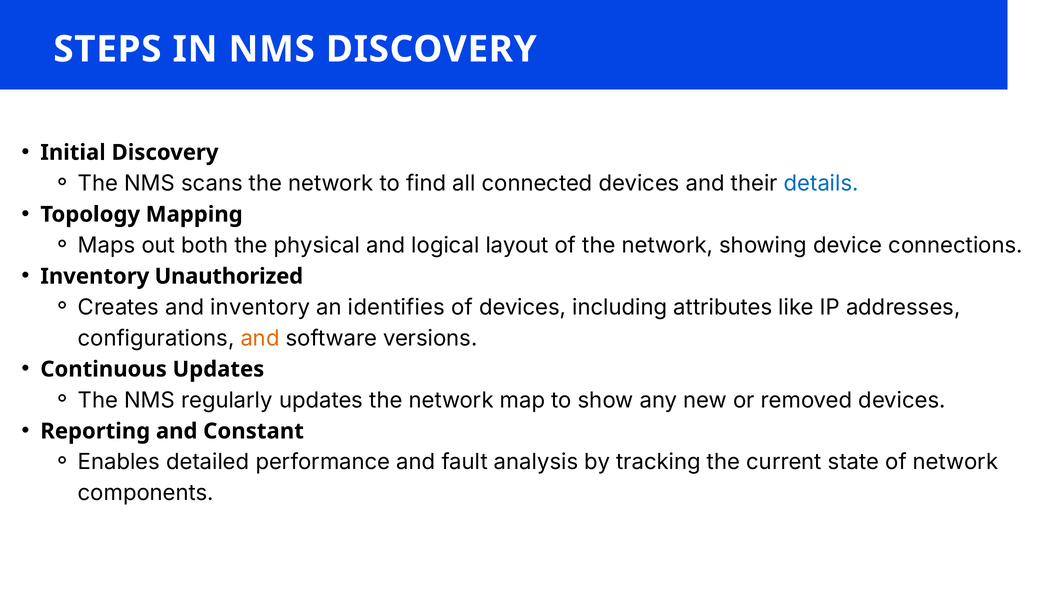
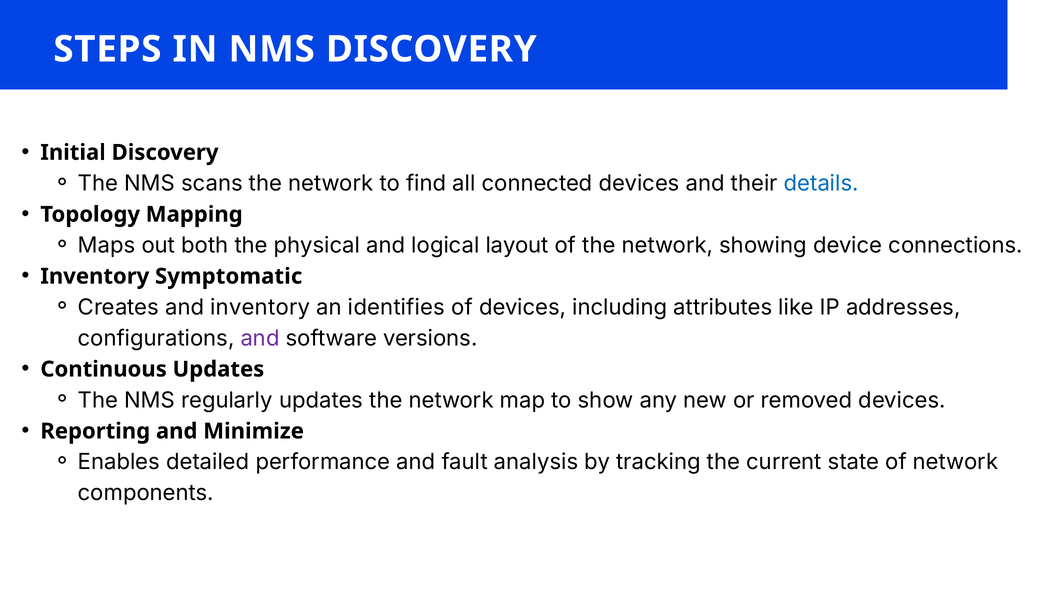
Unauthorized: Unauthorized -> Symptomatic
and at (260, 338) colour: orange -> purple
Constant: Constant -> Minimize
